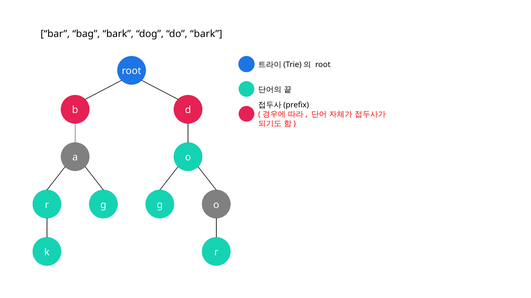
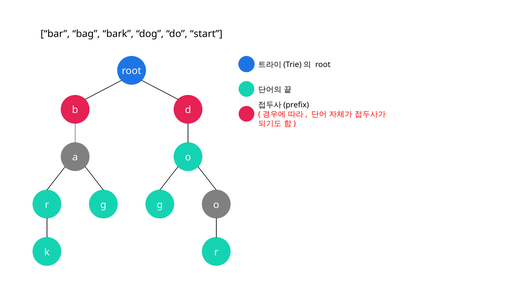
do bark: bark -> start
